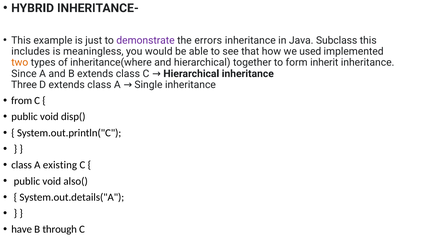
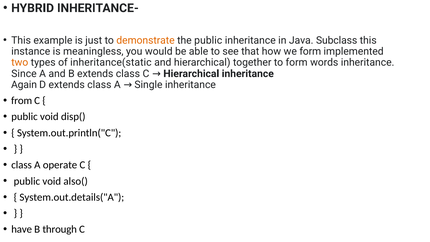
demonstrate colour: purple -> orange
the errors: errors -> public
includes: includes -> instance
we used: used -> form
inheritance(where: inheritance(where -> inheritance(static
inherit: inherit -> words
Three: Three -> Again
existing: existing -> operate
